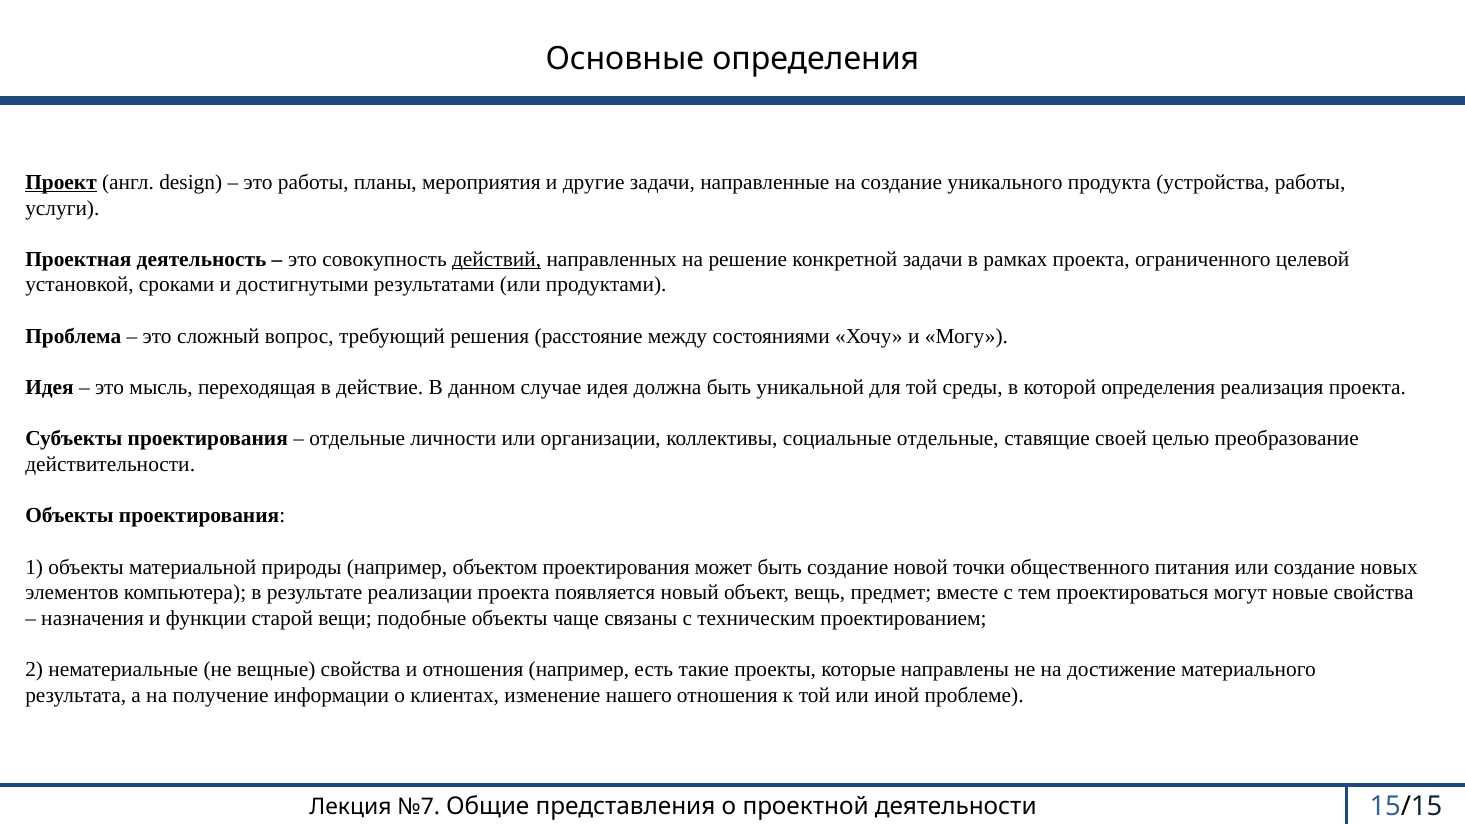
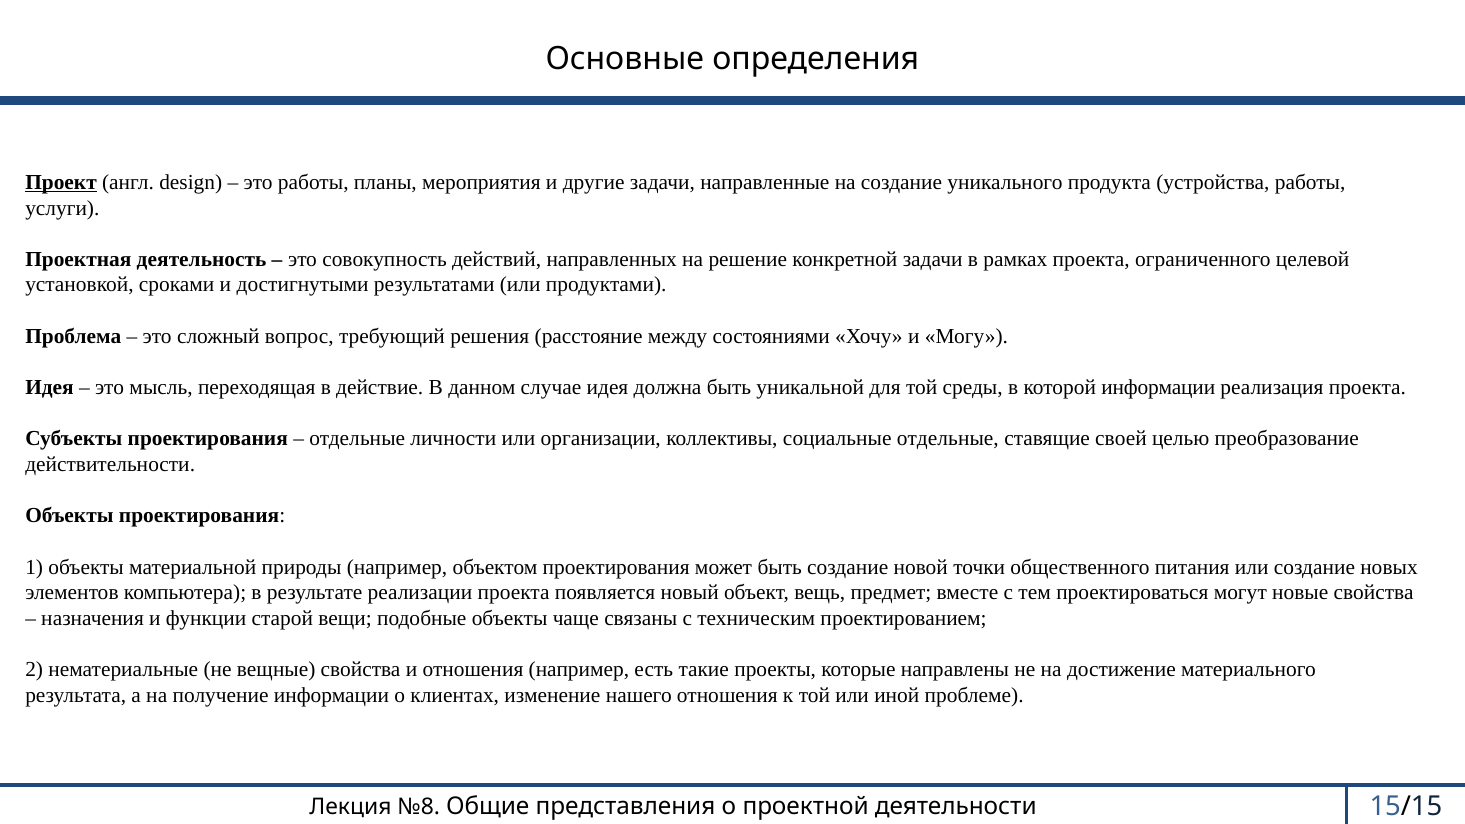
действий underline: present -> none
которой определения: определения -> информации
№7: №7 -> №8
